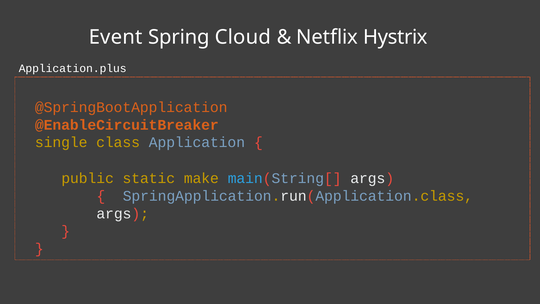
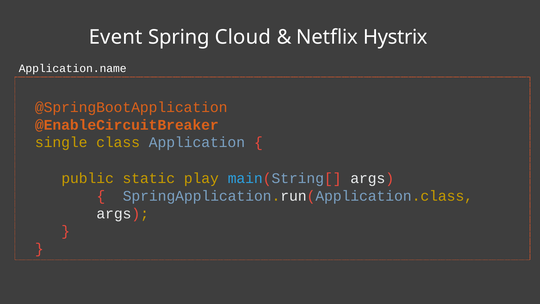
Application.plus: Application.plus -> Application.name
make: make -> play
